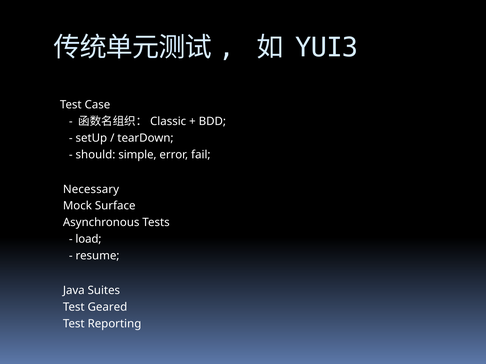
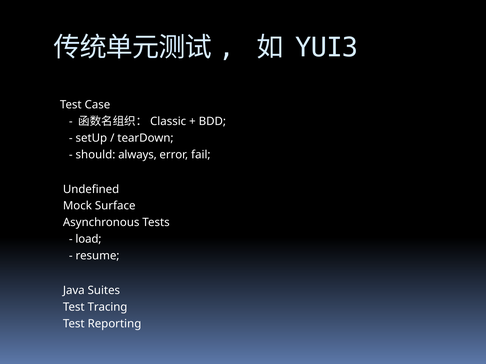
simple: simple -> always
Necessary: Necessary -> Undefined
Geared: Geared -> Tracing
